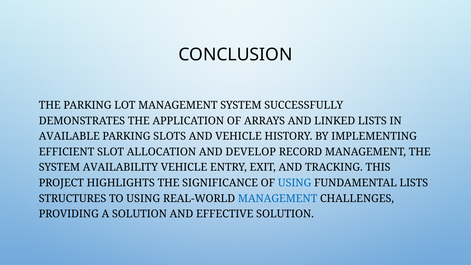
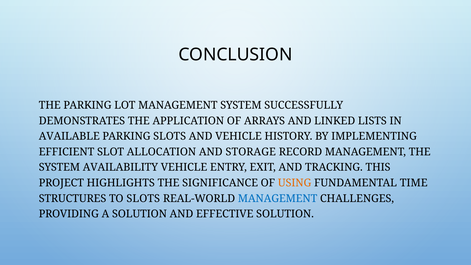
DEVELOP: DEVELOP -> STORAGE
USING at (295, 183) colour: blue -> orange
FUNDAMENTAL LISTS: LISTS -> TIME
TO USING: USING -> SLOTS
